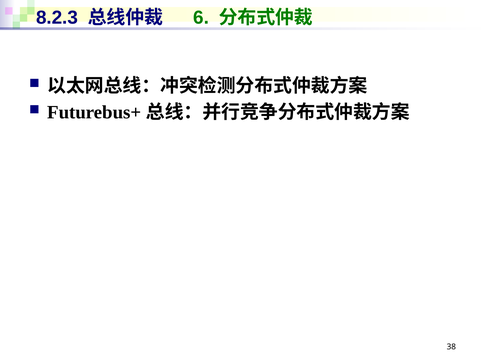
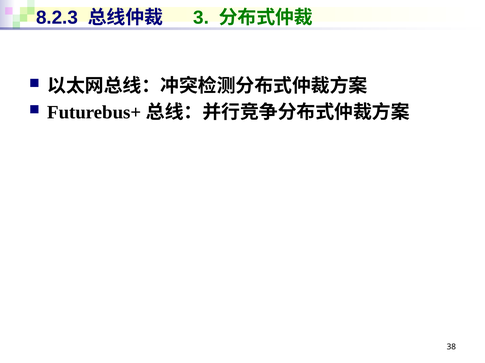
6: 6 -> 3
